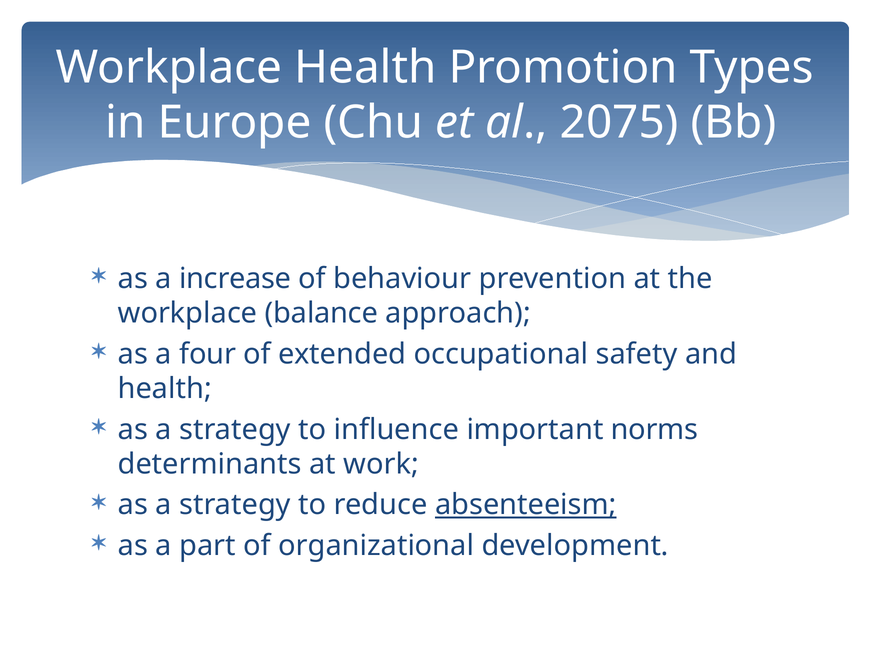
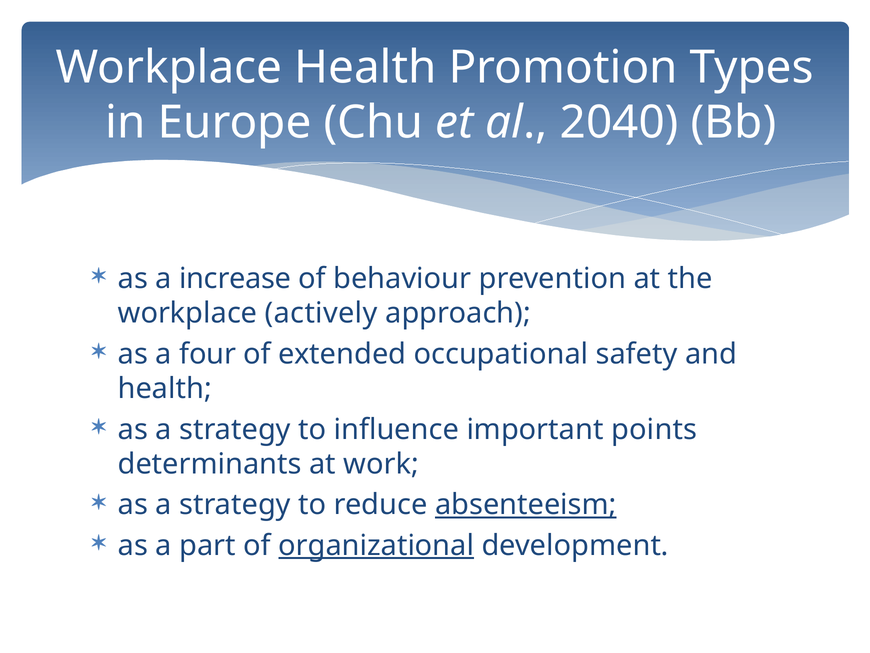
2075: 2075 -> 2040
balance: balance -> actively
norms: norms -> points
organizational underline: none -> present
